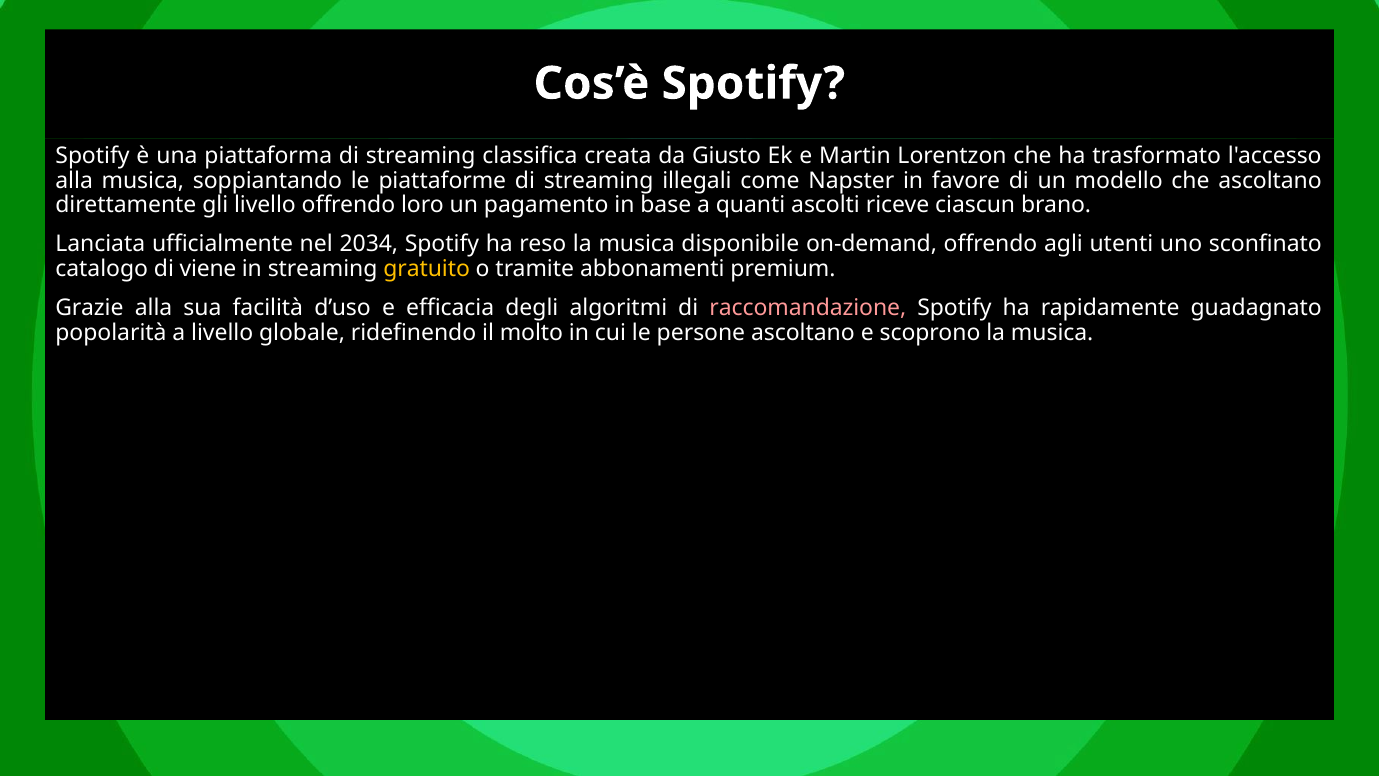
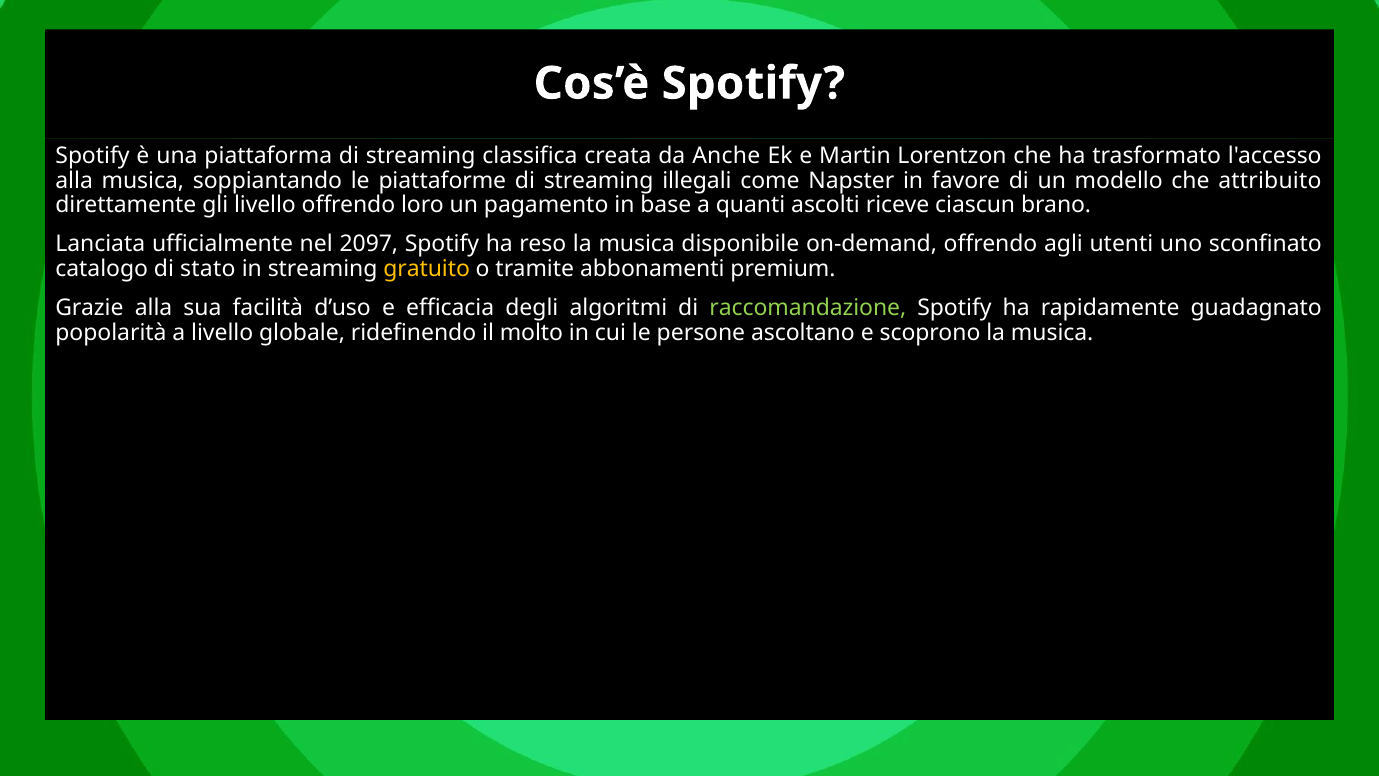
Giusto: Giusto -> Anche
che ascoltano: ascoltano -> attribuito
2034: 2034 -> 2097
viene: viene -> stato
raccomandazione colour: pink -> light green
